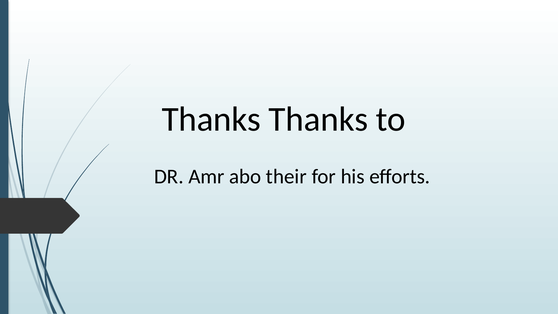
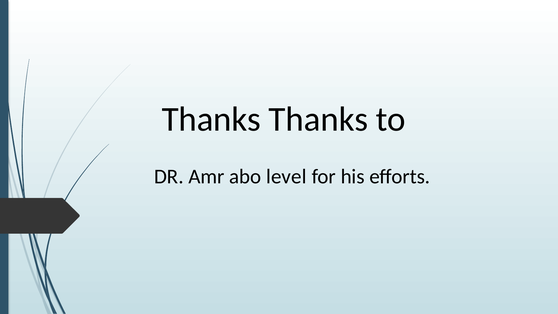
their: their -> level
